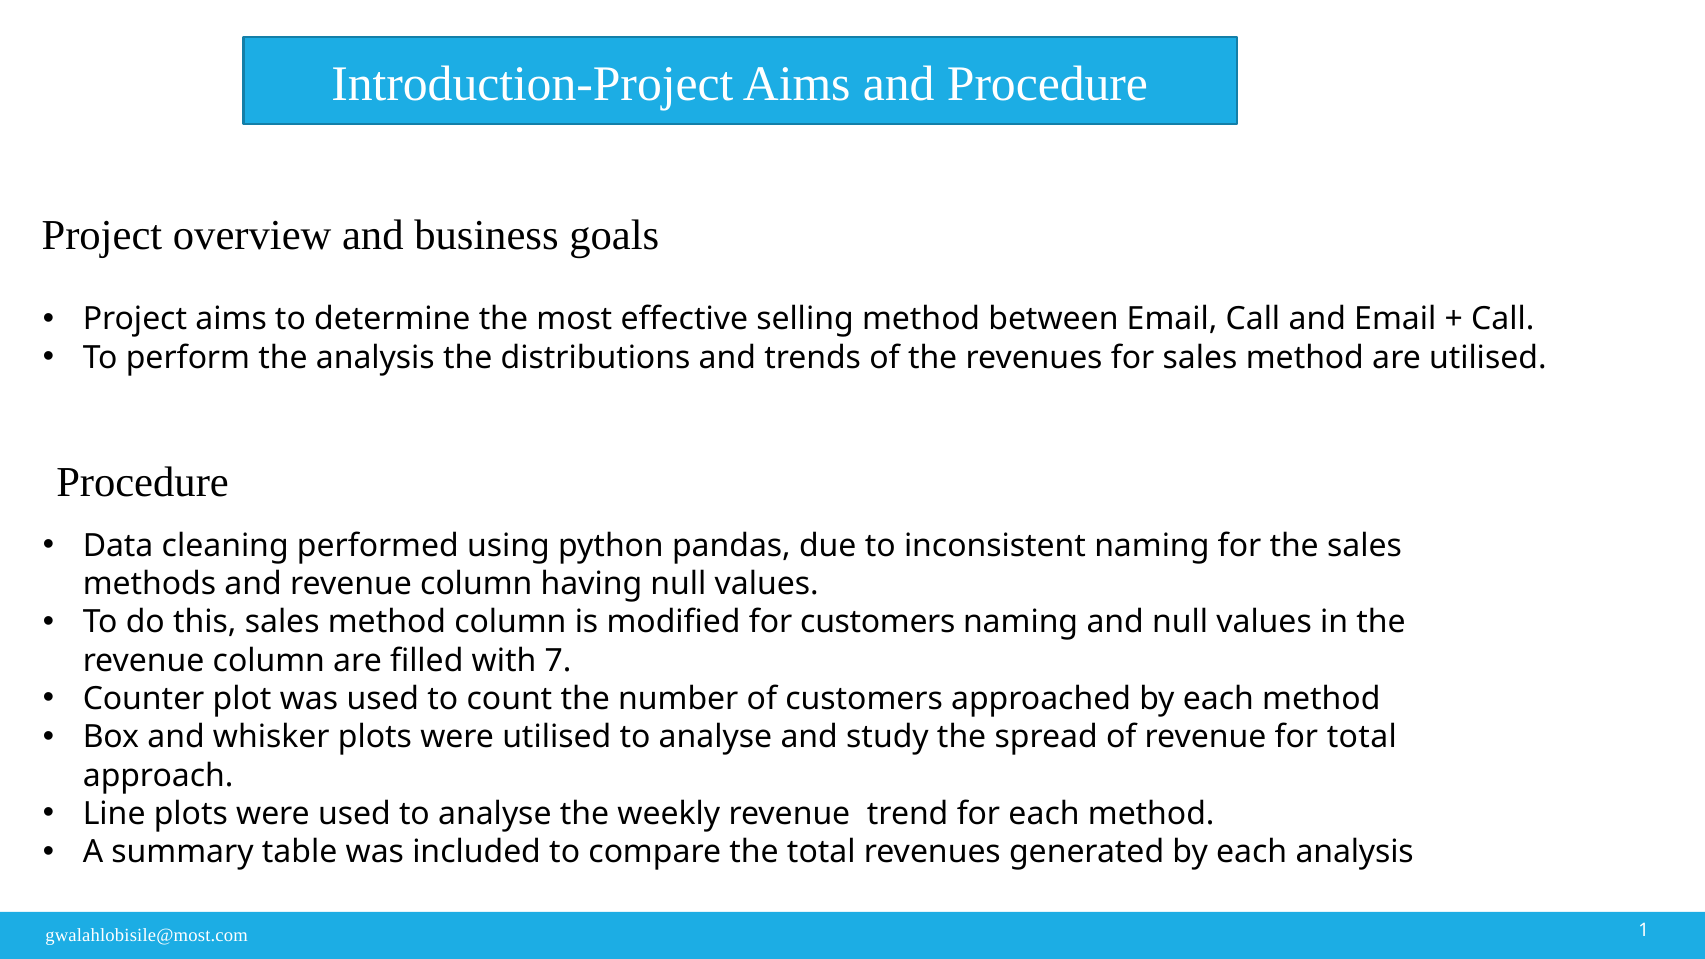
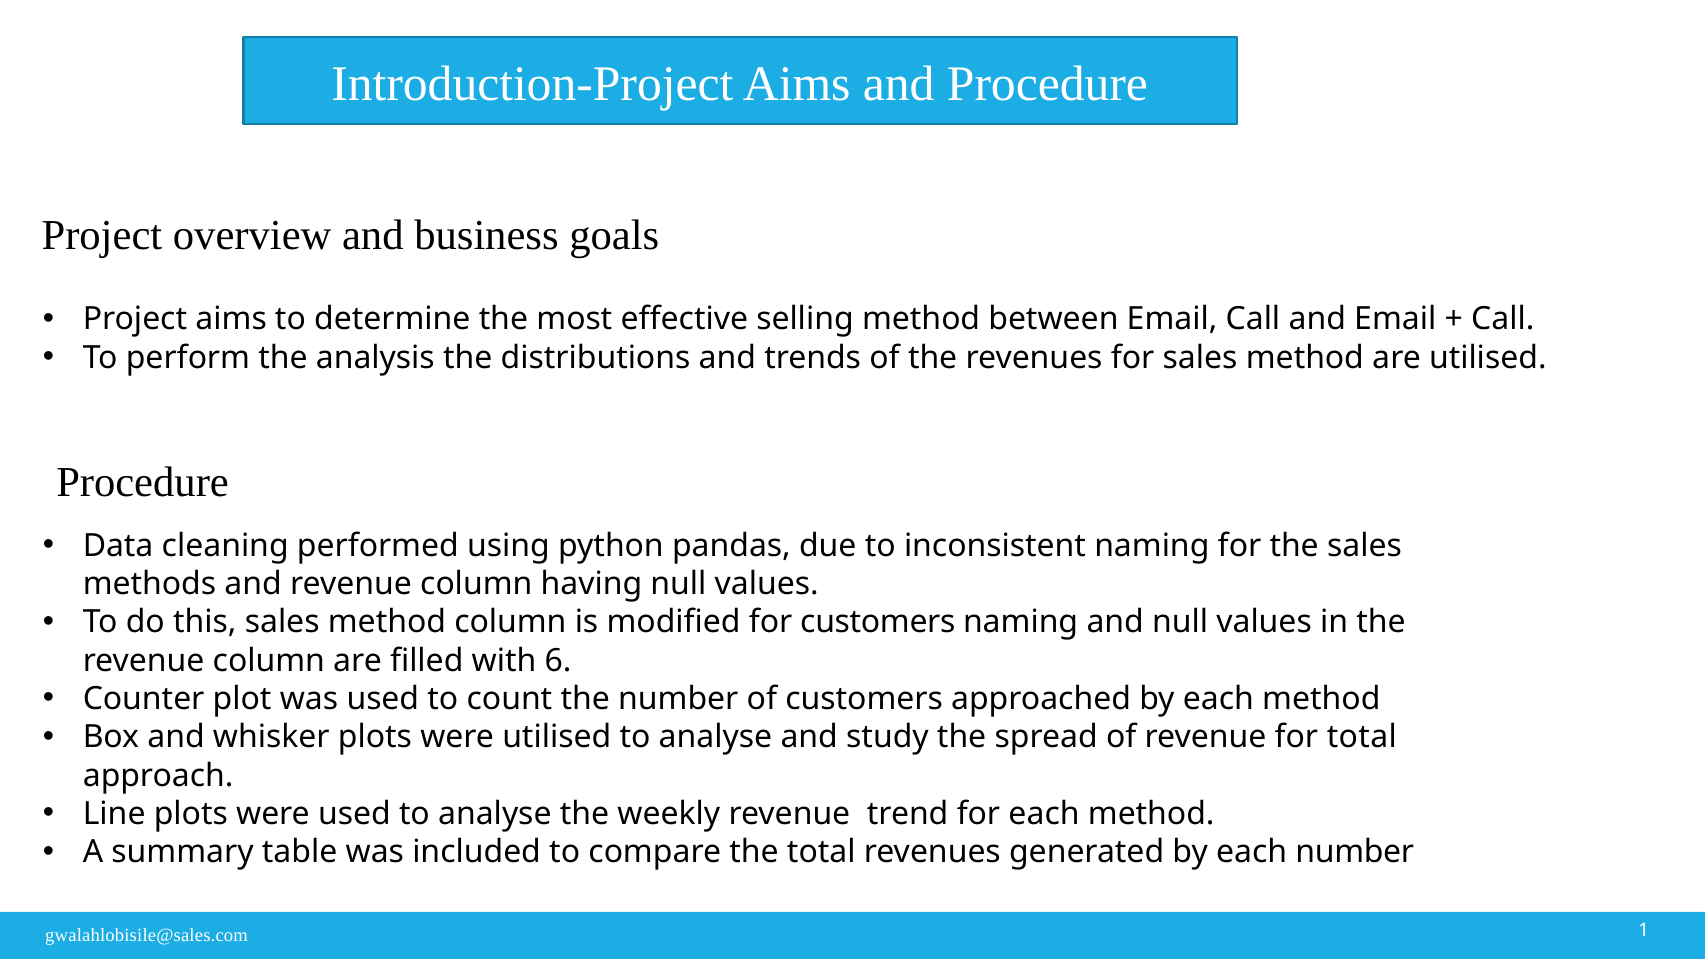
7: 7 -> 6
each analysis: analysis -> number
gwalahlobisile@most.com: gwalahlobisile@most.com -> gwalahlobisile@sales.com
